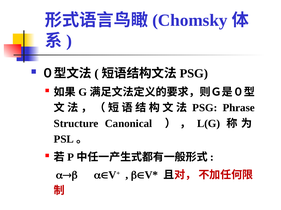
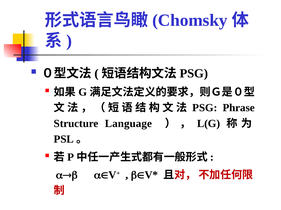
Canonical: Canonical -> Language
